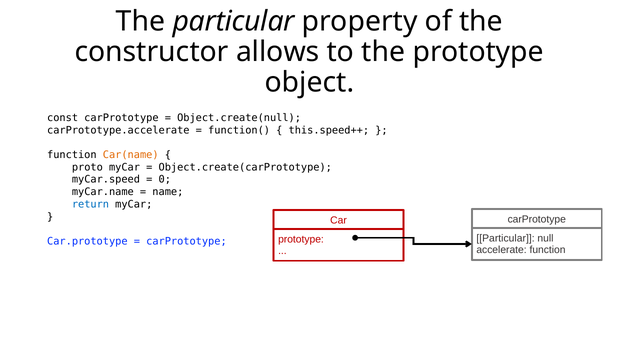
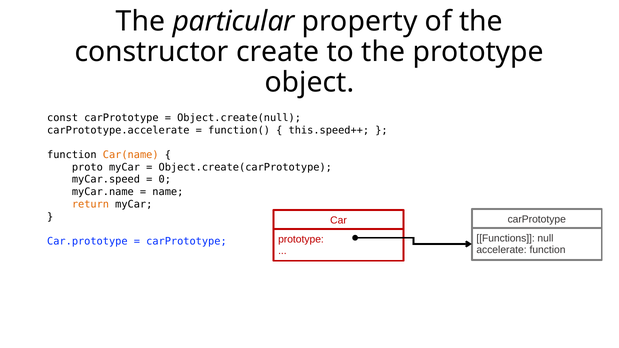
allows: allows -> create
return colour: blue -> orange
Particular at (506, 239): Particular -> Functions
